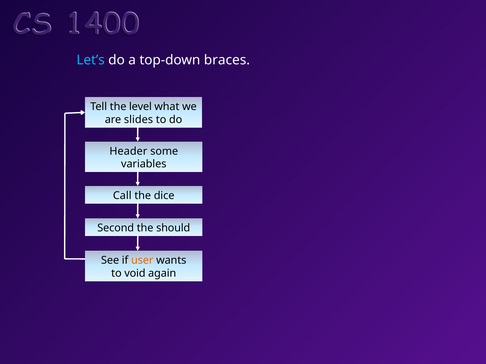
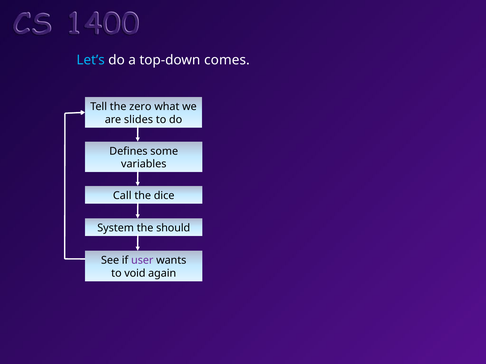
braces: braces -> comes
level: level -> zero
Header: Header -> Defines
Second: Second -> System
user colour: orange -> purple
